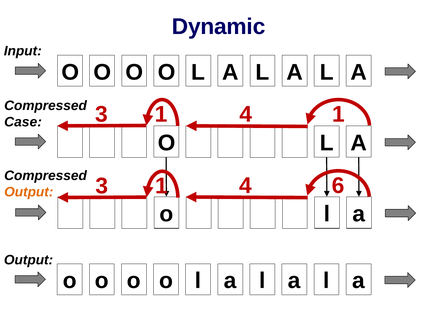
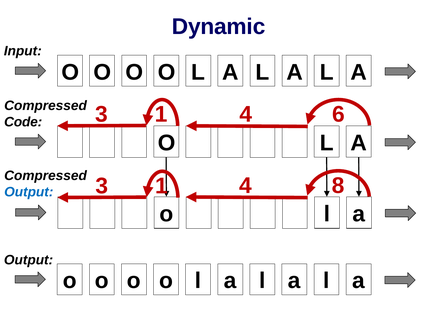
4 1: 1 -> 6
Case: Case -> Code
6: 6 -> 8
Output at (29, 192) colour: orange -> blue
